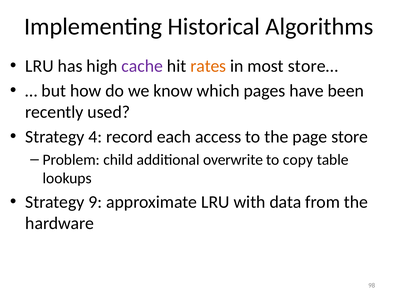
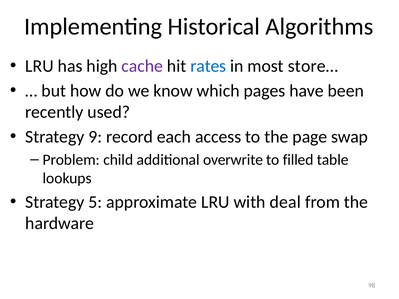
rates colour: orange -> blue
4: 4 -> 9
store: store -> swap
copy: copy -> filled
9: 9 -> 5
data: data -> deal
